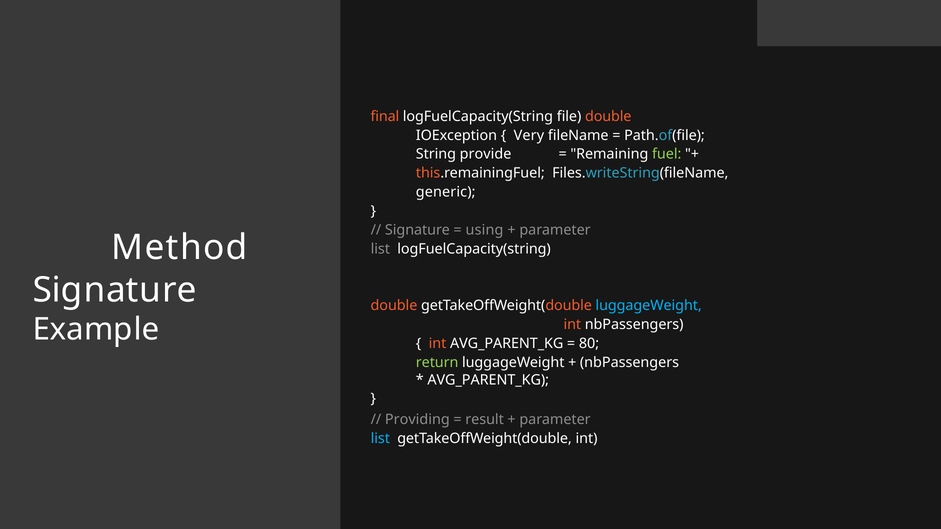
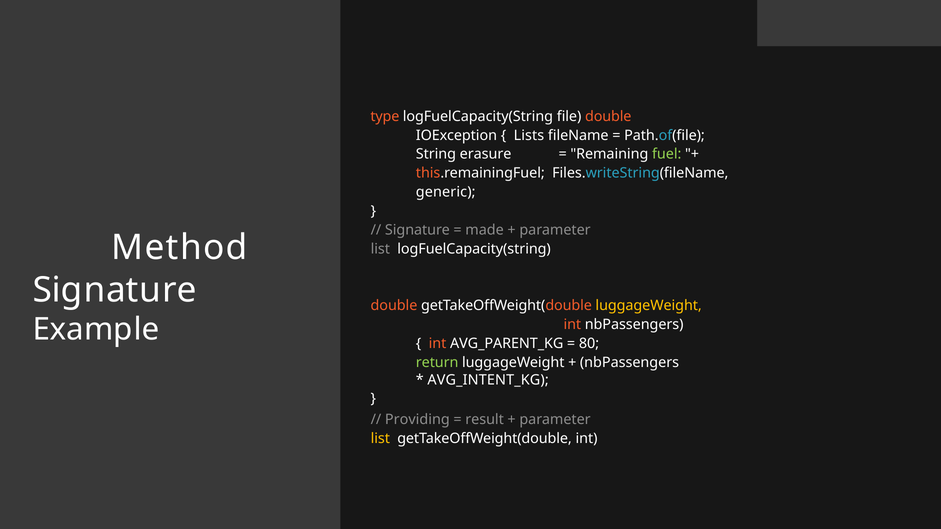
final: final -> type
Very: Very -> Lists
provide: provide -> erasure
using: using -> made
luggageWeight at (649, 306) colour: light blue -> yellow
AVG_PARENT_KG at (488, 380): AVG_PARENT_KG -> AVG_INTENT_KG
list at (380, 439) colour: light blue -> yellow
